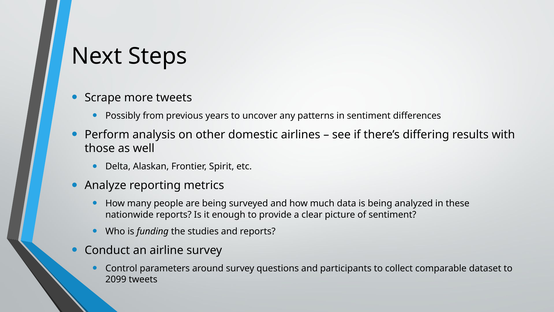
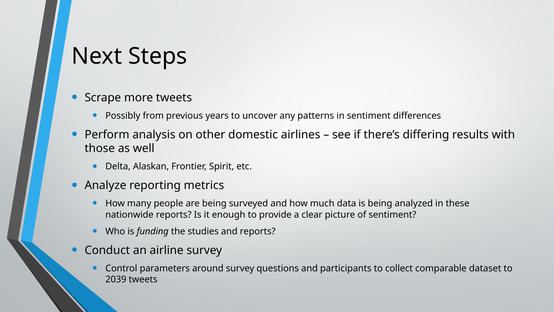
2099: 2099 -> 2039
